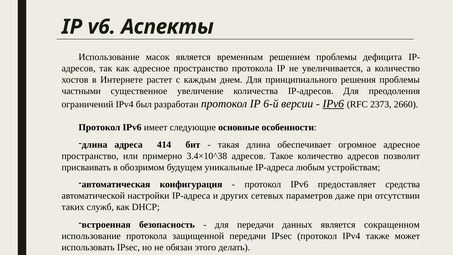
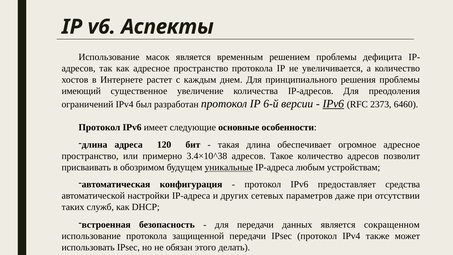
частными: частными -> имеющий
2660: 2660 -> 6460
414: 414 -> 120
уникальные underline: none -> present
